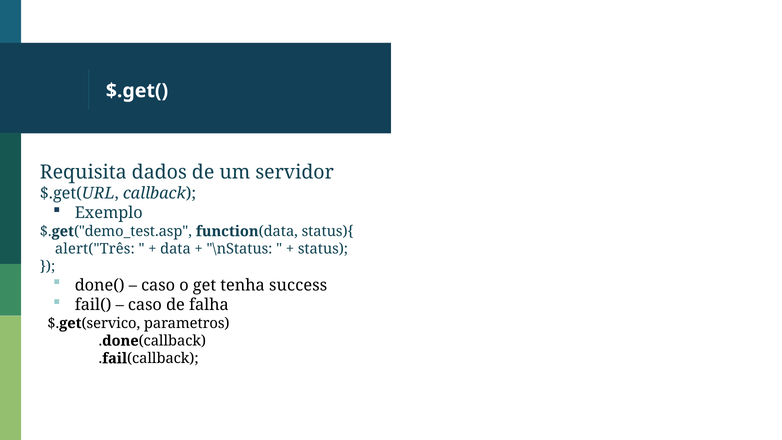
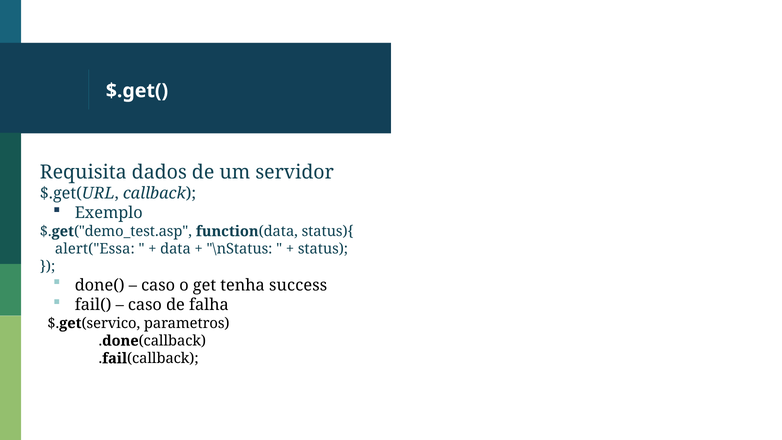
alert("Três: alert("Três -> alert("Essa
